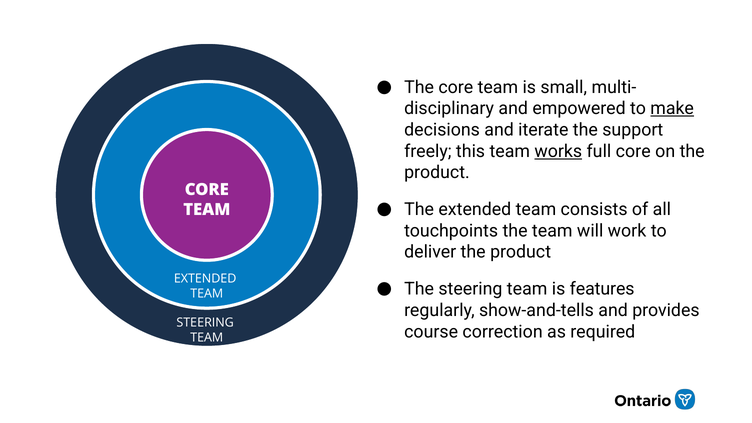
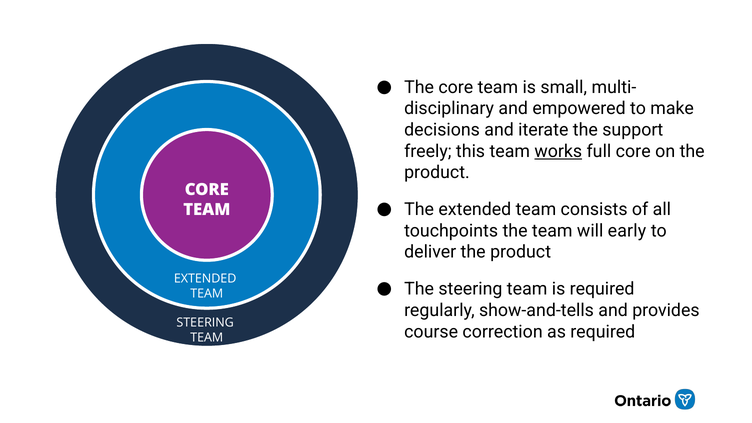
make underline: present -> none
work: work -> early
is features: features -> required
